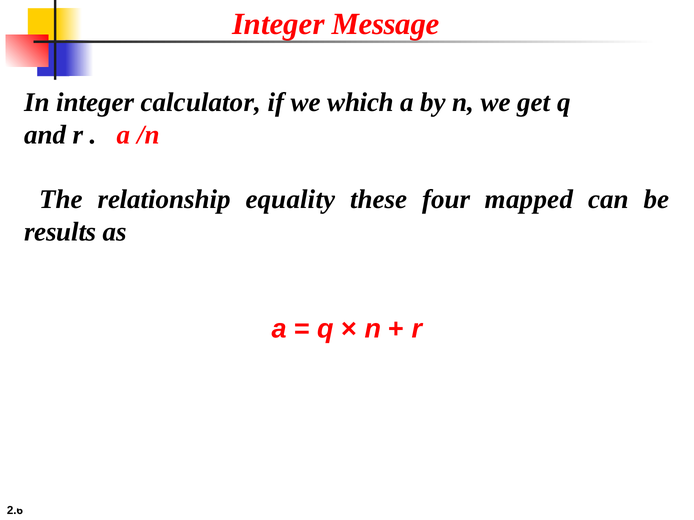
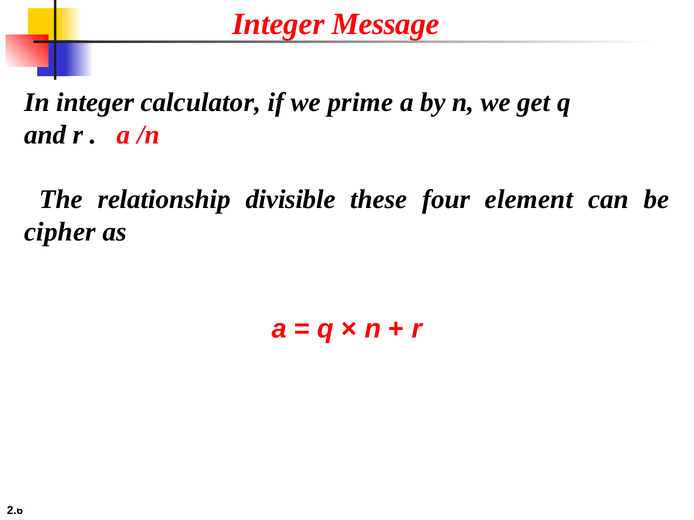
which: which -> prime
equality: equality -> divisible
mapped: mapped -> element
results: results -> cipher
